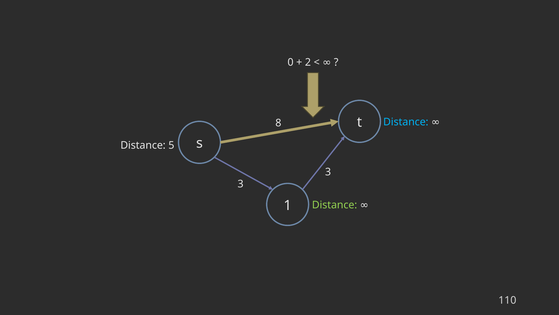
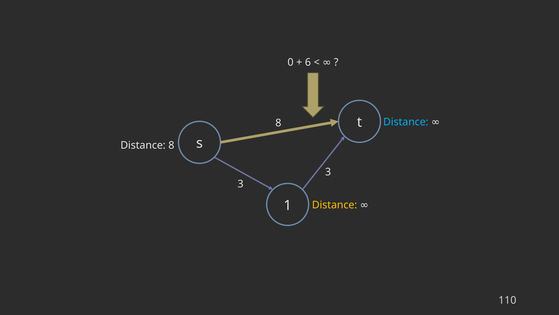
2: 2 -> 6
Distance 5: 5 -> 8
Distance at (335, 205) colour: light green -> yellow
